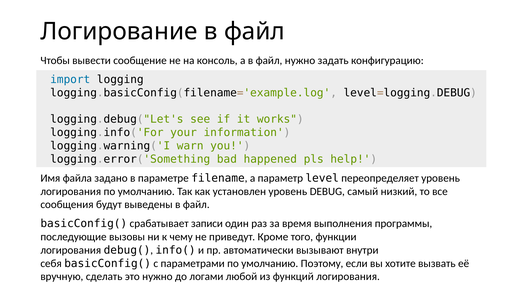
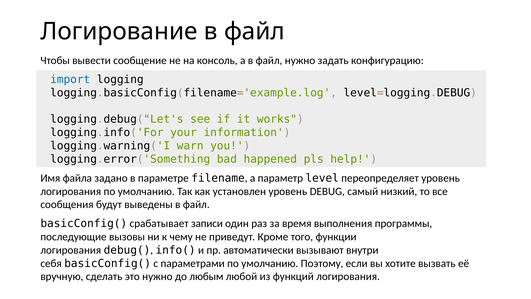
логами: логами -> любым
